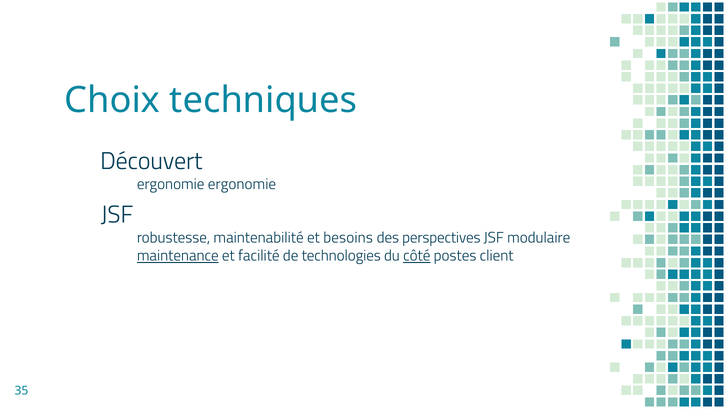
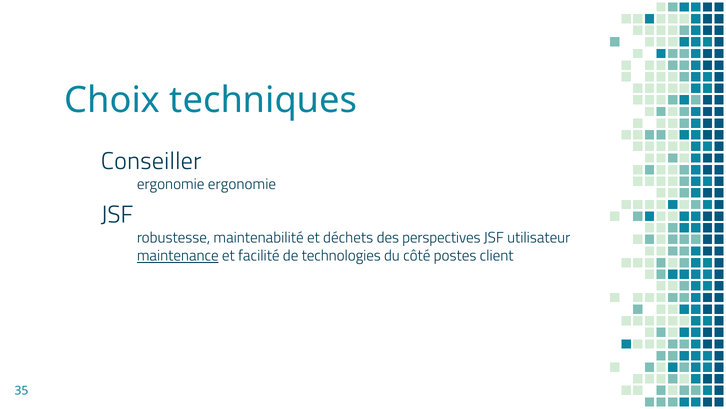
Découvert: Découvert -> Conseiller
besoins: besoins -> déchets
modulaire: modulaire -> utilisateur
côté underline: present -> none
